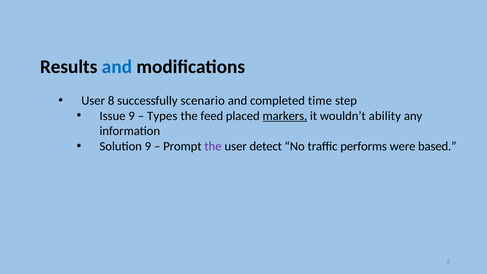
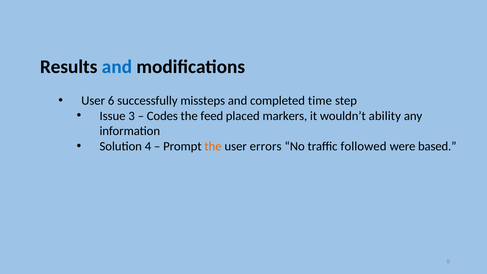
User 8: 8 -> 6
scenario: scenario -> missteps
Issue 9: 9 -> 3
Types: Types -> Codes
markers underline: present -> none
Solution 9: 9 -> 4
the at (213, 146) colour: purple -> orange
detect: detect -> errors
performs: performs -> followed
